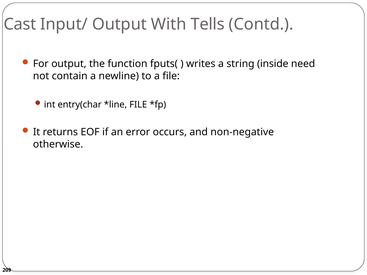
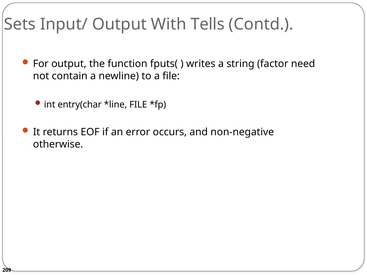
Cast: Cast -> Sets
inside: inside -> factor
